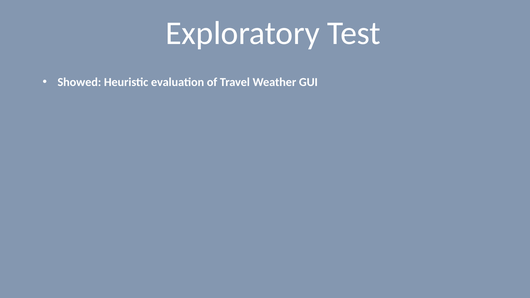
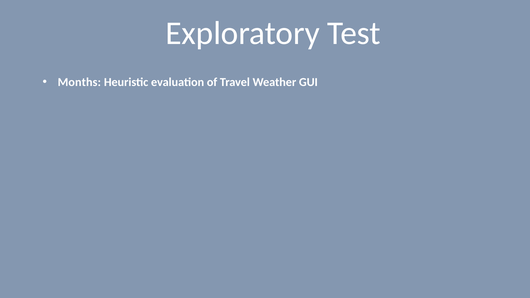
Showed: Showed -> Months
